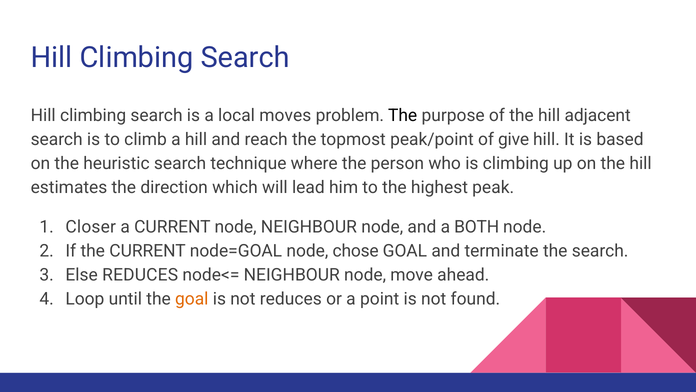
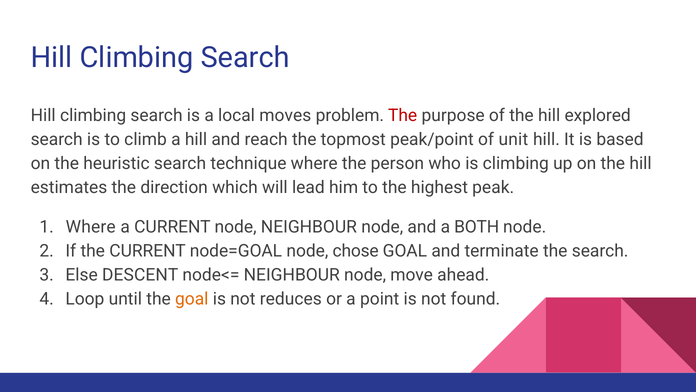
The at (403, 115) colour: black -> red
adjacent: adjacent -> explored
give: give -> unit
Closer at (91, 227): Closer -> Where
Else REDUCES: REDUCES -> DESCENT
